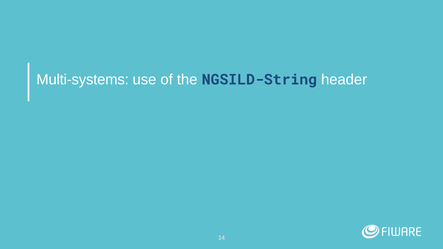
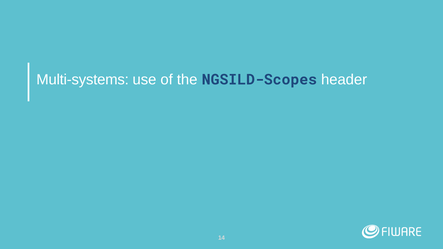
NGSILD-String: NGSILD-String -> NGSILD-Scopes
